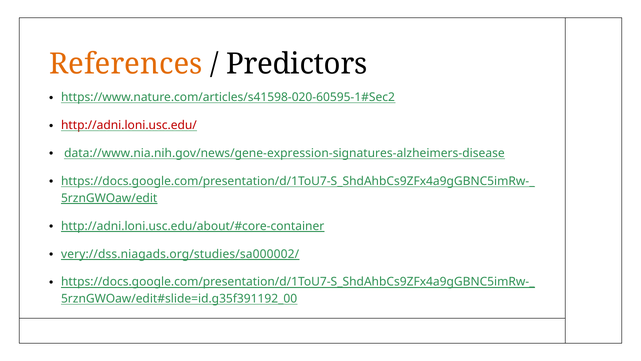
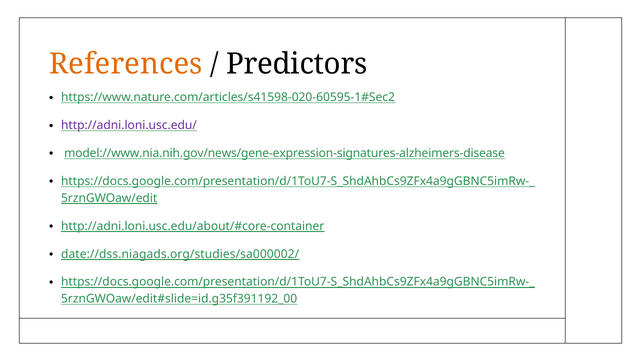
http://adni.loni.usc.edu/ colour: red -> purple
data://www.nia.nih.gov/news/gene-expression-signatures-alzheimers-disease: data://www.nia.nih.gov/news/gene-expression-signatures-alzheimers-disease -> model://www.nia.nih.gov/news/gene-expression-signatures-alzheimers-disease
very://dss.niagads.org/studies/sa000002/: very://dss.niagads.org/studies/sa000002/ -> date://dss.niagads.org/studies/sa000002/
